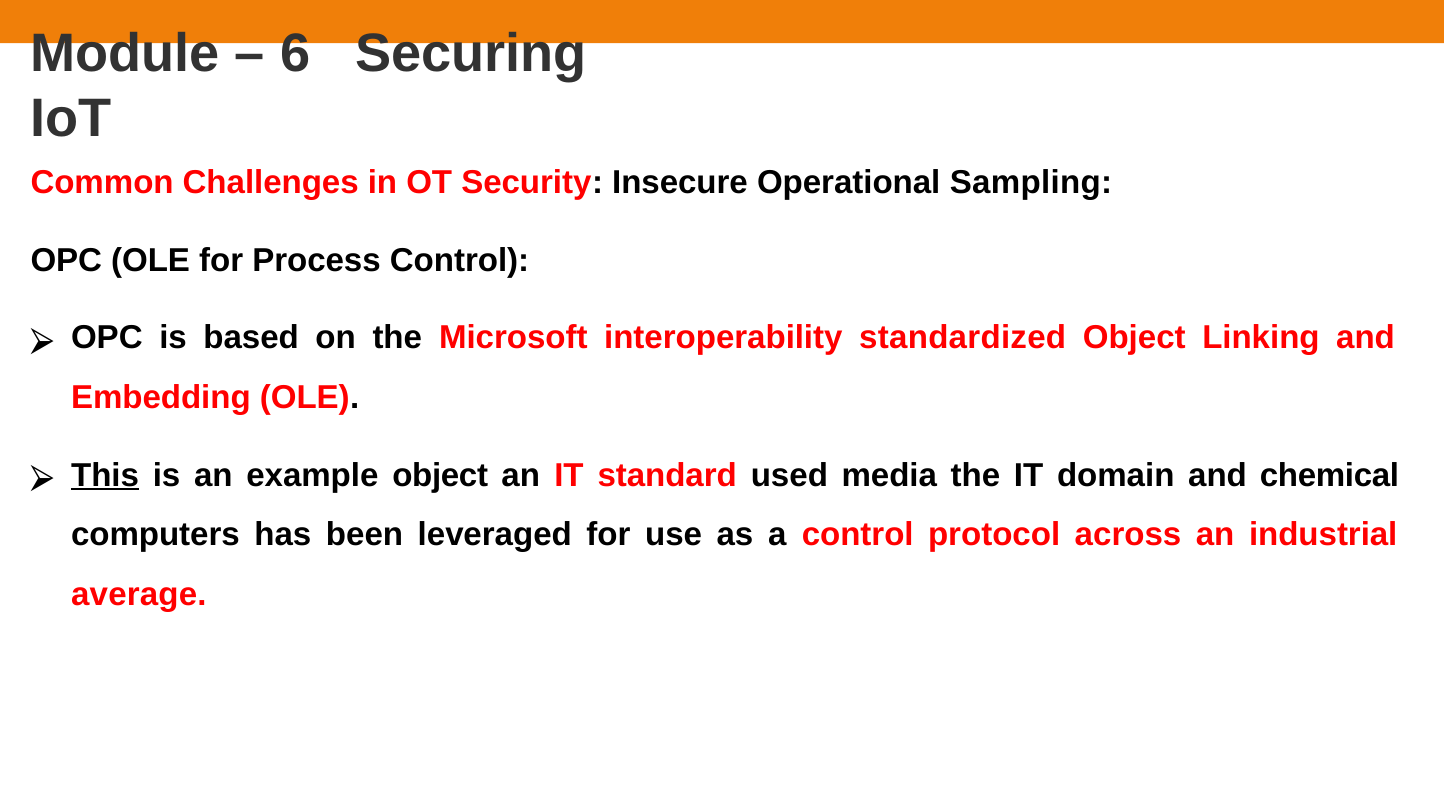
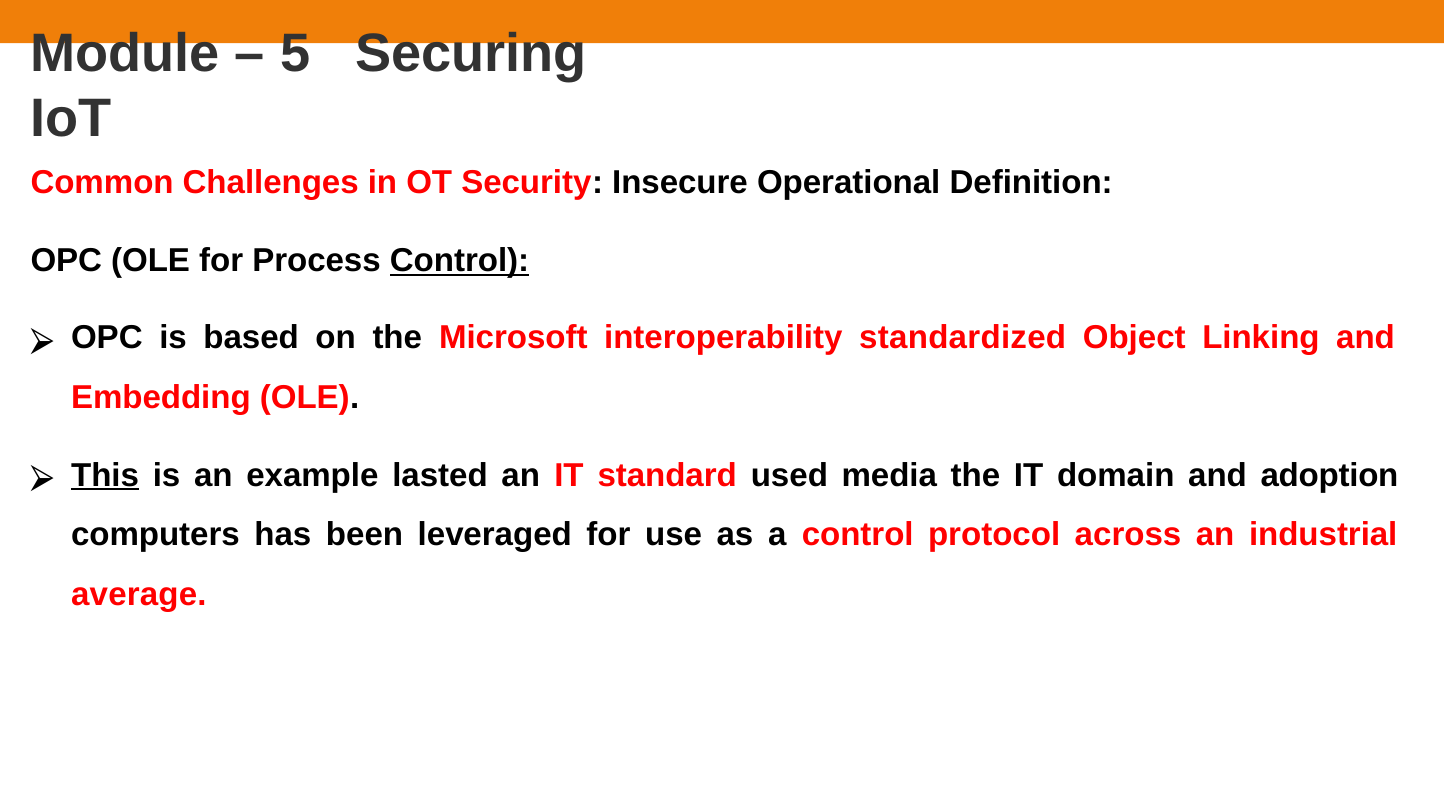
6: 6 -> 5
Sampling: Sampling -> Definition
Control at (460, 261) underline: none -> present
example object: object -> lasted
chemical: chemical -> adoption
